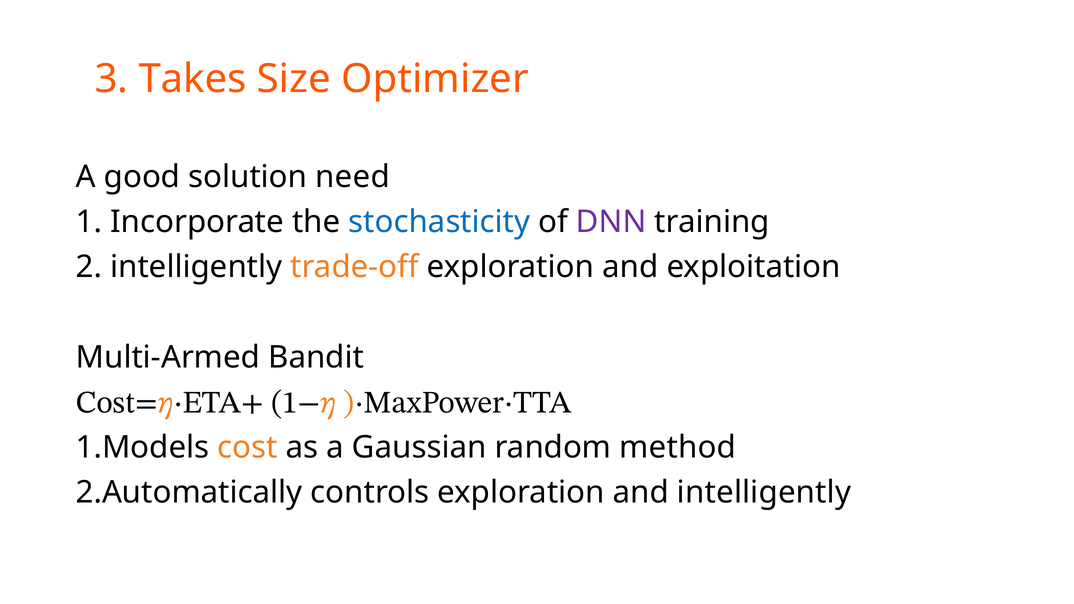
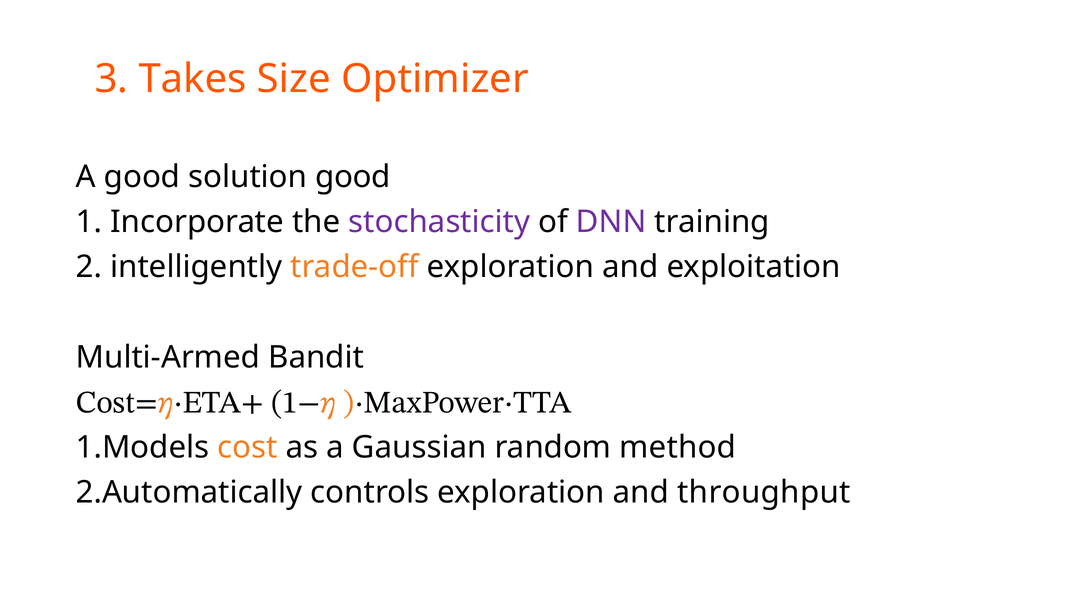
solution need: need -> good
stochasticity colour: blue -> purple
and intelligently: intelligently -> throughput
